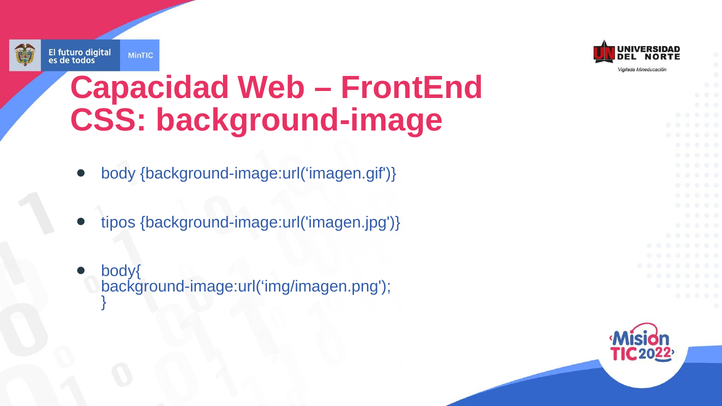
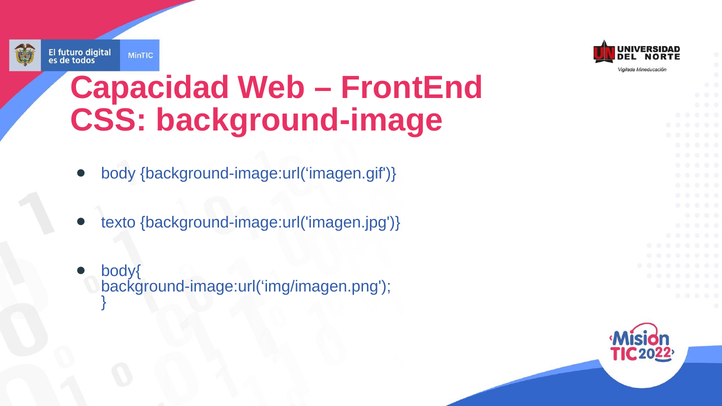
tipos: tipos -> texto
